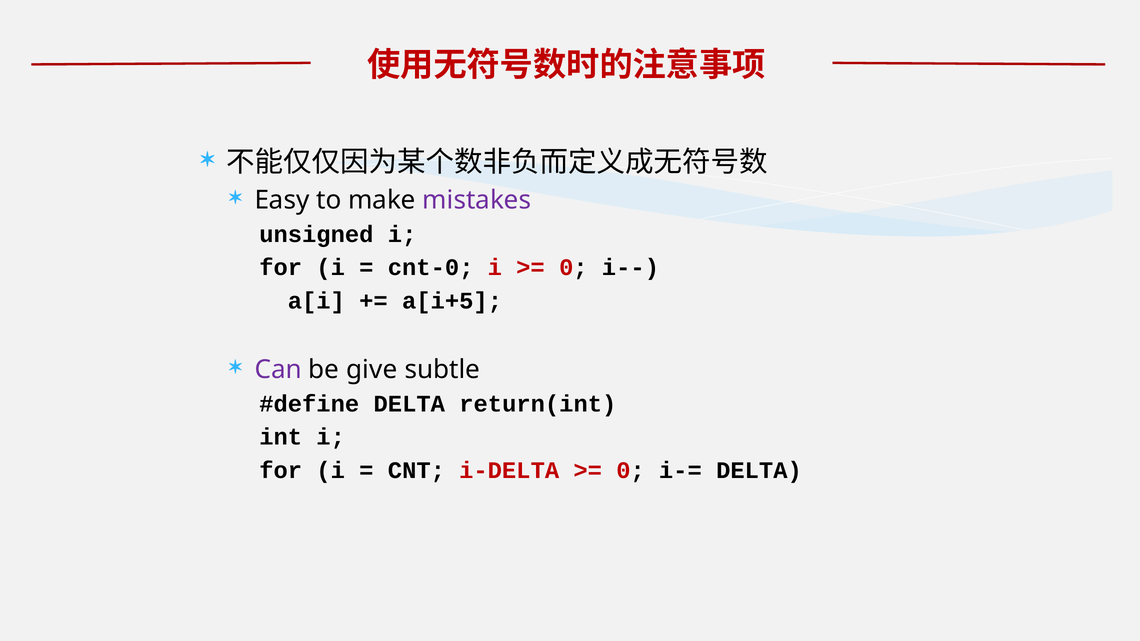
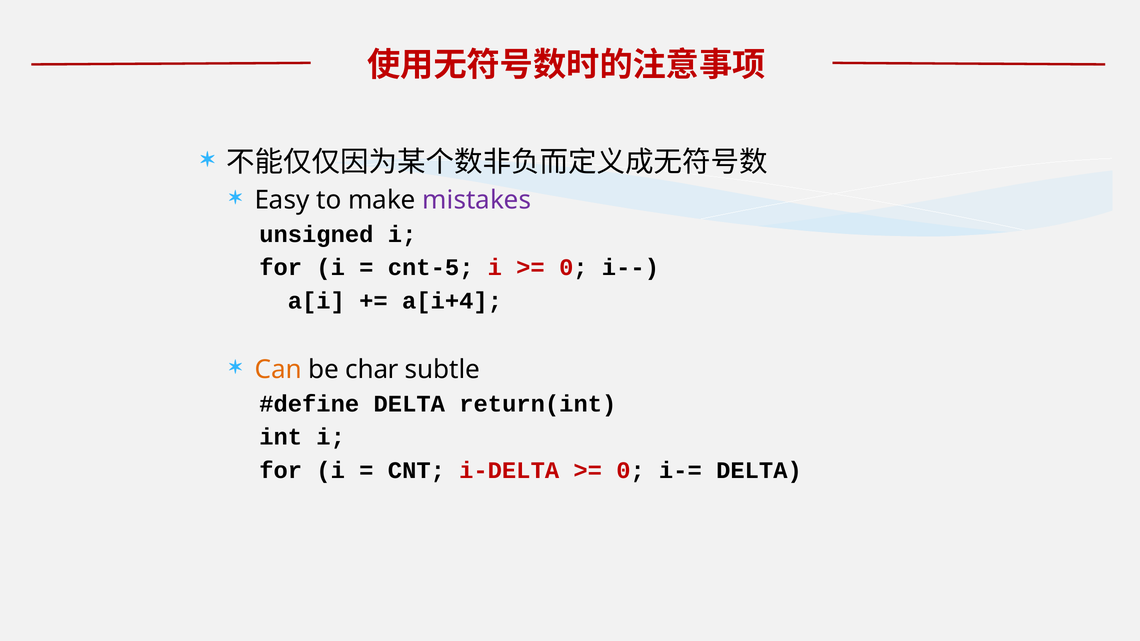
cnt-0: cnt-0 -> cnt-5
a[i+5: a[i+5 -> a[i+4
Can colour: purple -> orange
give: give -> char
